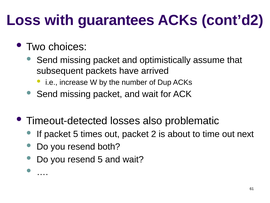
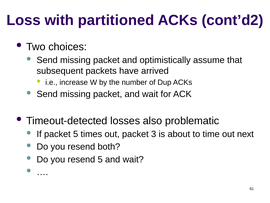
guarantees: guarantees -> partitioned
2: 2 -> 3
